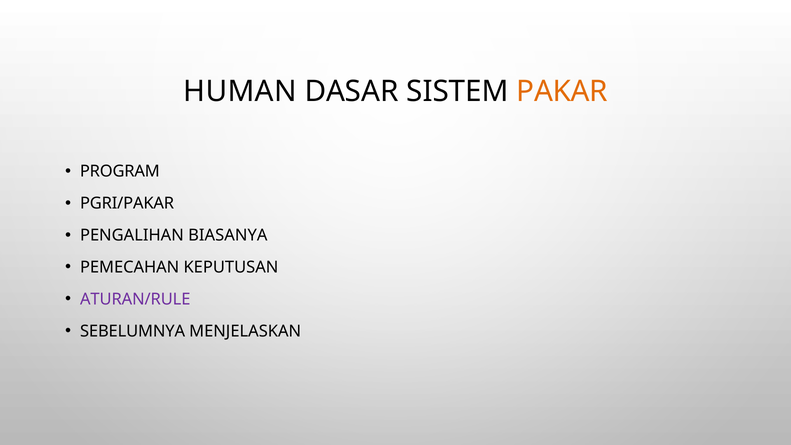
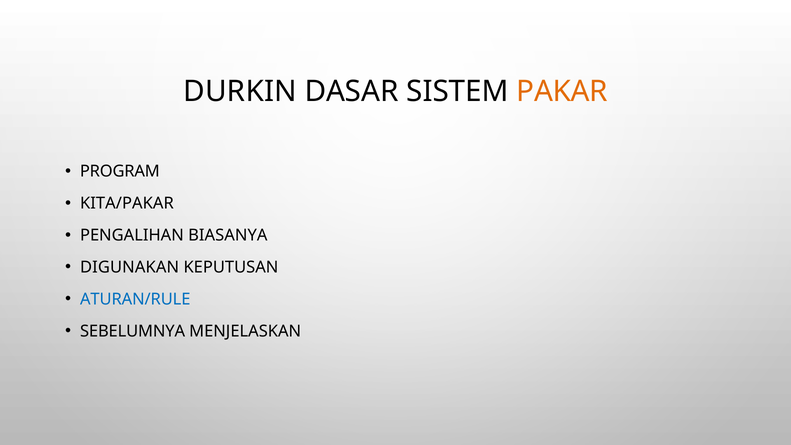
HUMAN: HUMAN -> DURKIN
PGRI/PAKAR: PGRI/PAKAR -> KITA/PAKAR
PEMECAHAN: PEMECAHAN -> DIGUNAKAN
ATURAN/RULE colour: purple -> blue
